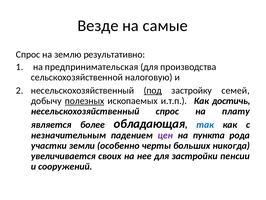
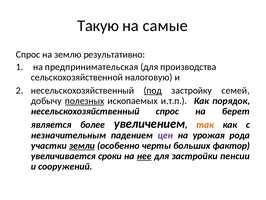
Везде: Везде -> Такую
достичь: достичь -> порядок
плату: плату -> берет
обладающая: обладающая -> увеличением
так colour: blue -> orange
пункта: пункта -> урожая
земли underline: none -> present
никогда: никогда -> фактор
своих: своих -> сроки
нее underline: none -> present
